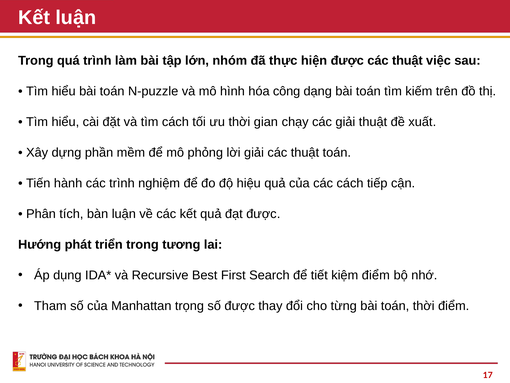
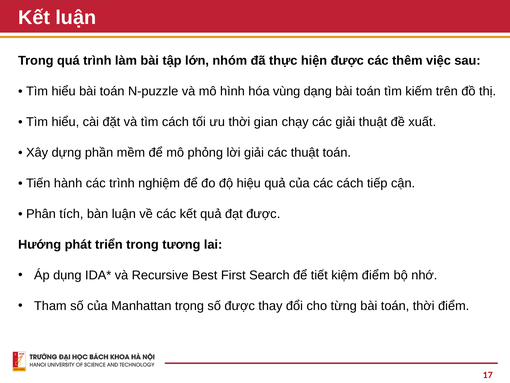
được các thuật: thuật -> thêm
công: công -> vùng
